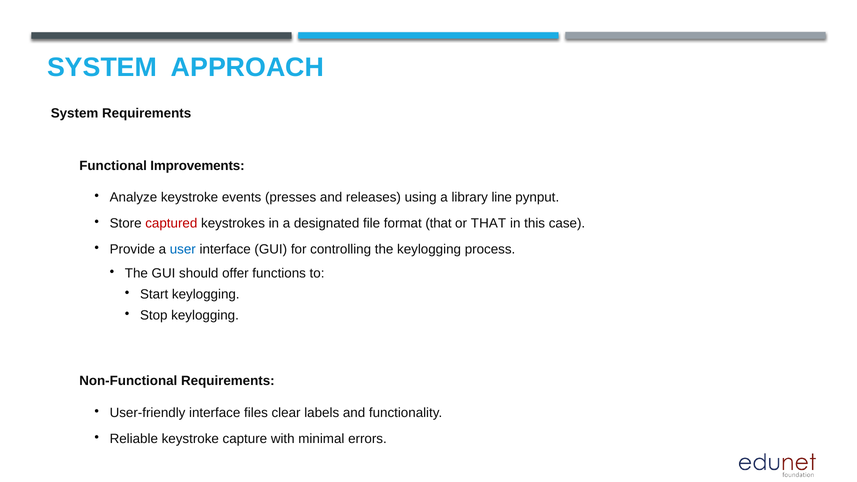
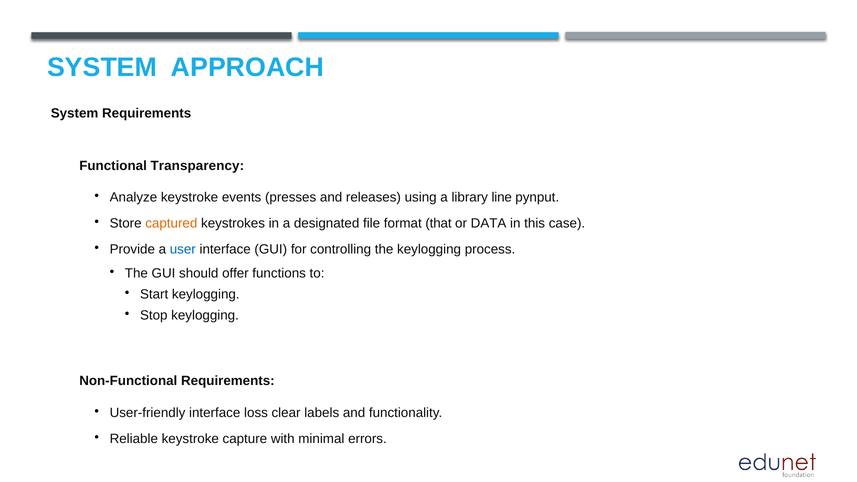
Improvements: Improvements -> Transparency
captured colour: red -> orange
or THAT: THAT -> DATA
files: files -> loss
